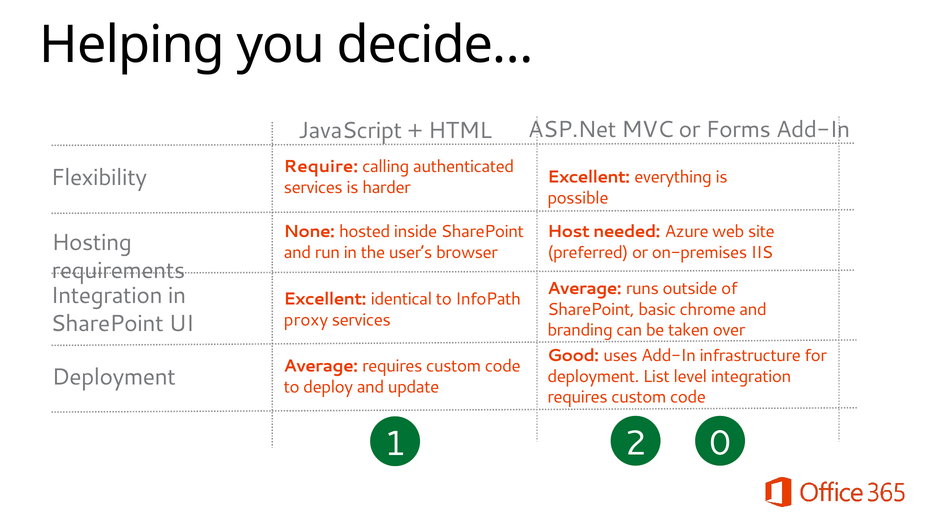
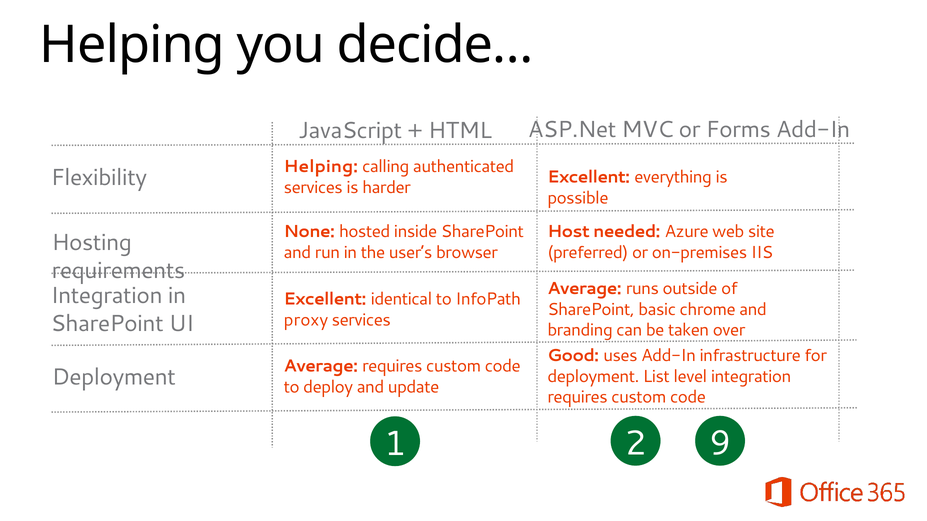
Require at (321, 167): Require -> Helping
0: 0 -> 9
